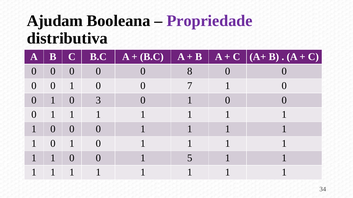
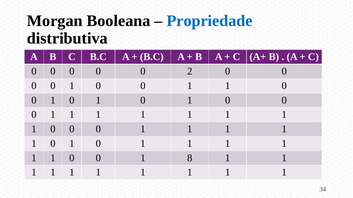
Ajudam: Ajudam -> Morgan
Propriedade colour: purple -> blue
8: 8 -> 2
7 at (190, 86): 7 -> 1
3 at (98, 100): 3 -> 1
5: 5 -> 8
